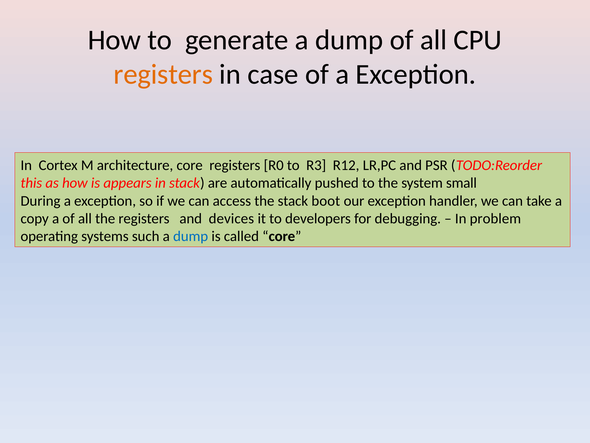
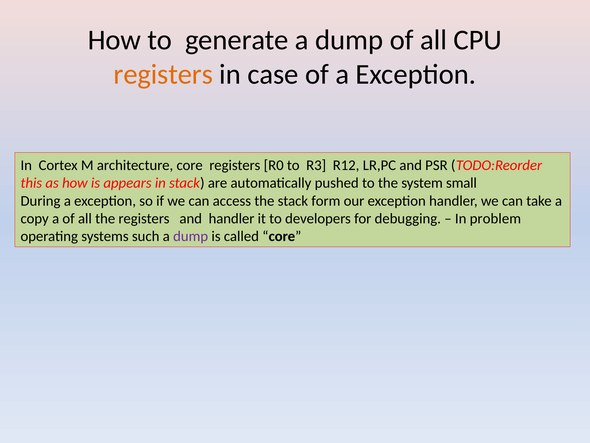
boot: boot -> form
and devices: devices -> handler
dump at (191, 236) colour: blue -> purple
